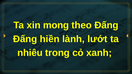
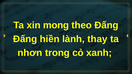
lướt: lướt -> thay
nhiêu: nhiêu -> nhơn
